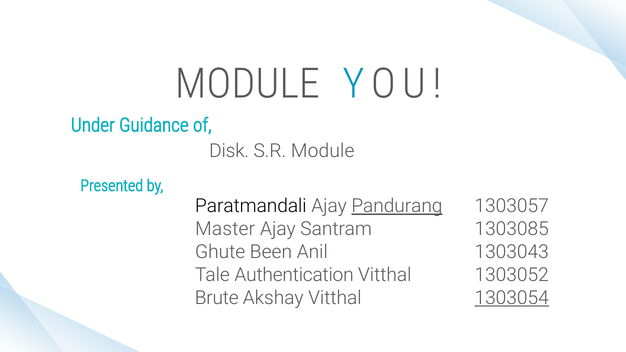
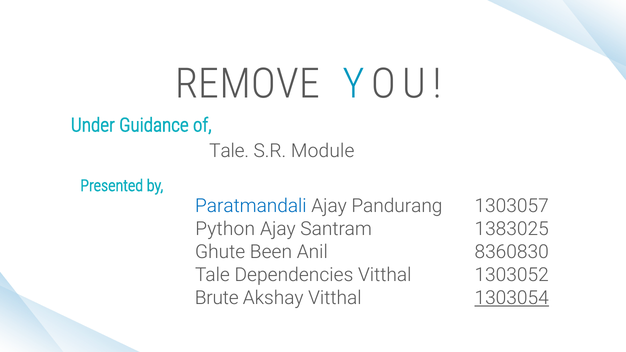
MODULE at (248, 84): MODULE -> REMOVE
Disk at (229, 151): Disk -> Tale
Paratmandali colour: black -> blue
Pandurang underline: present -> none
Master: Master -> Python
1303085: 1303085 -> 1383025
1303043: 1303043 -> 8360830
Authentication: Authentication -> Dependencies
